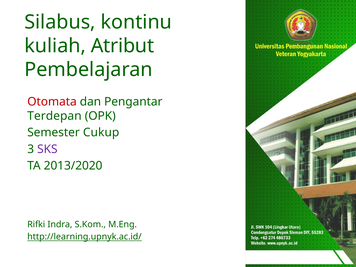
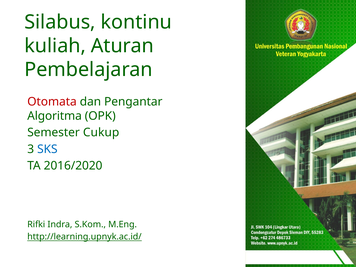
Atribut: Atribut -> Aturan
Terdepan: Terdepan -> Algoritma
SKS colour: purple -> blue
2013/2020: 2013/2020 -> 2016/2020
